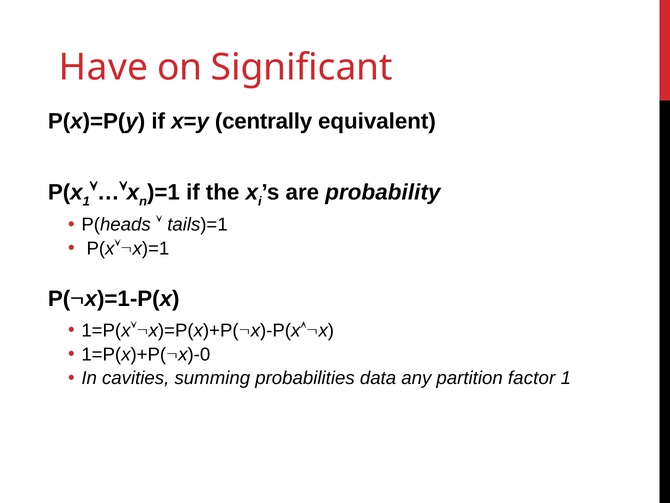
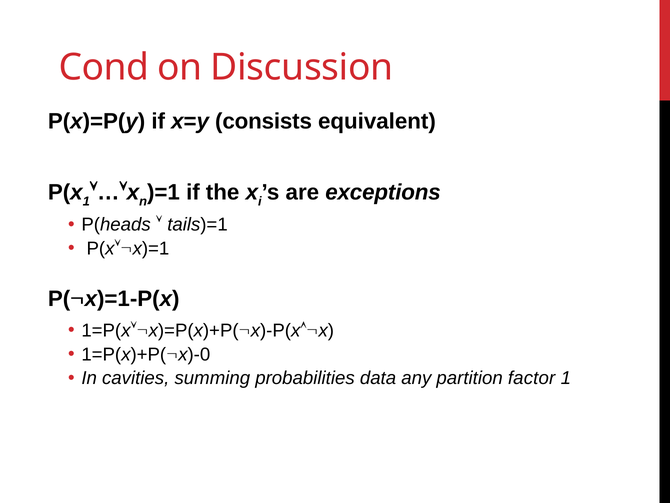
Have: Have -> Cond
Significant: Significant -> Discussion
centrally: centrally -> consists
probability: probability -> exceptions
